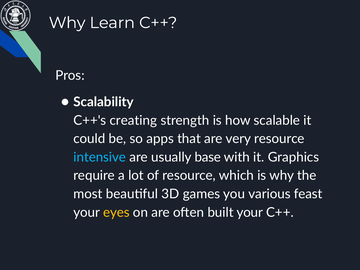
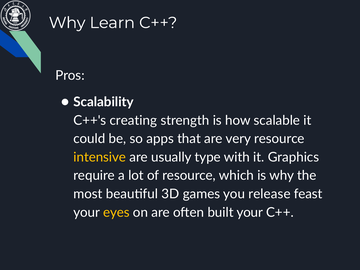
intensive colour: light blue -> yellow
base: base -> type
various: various -> release
